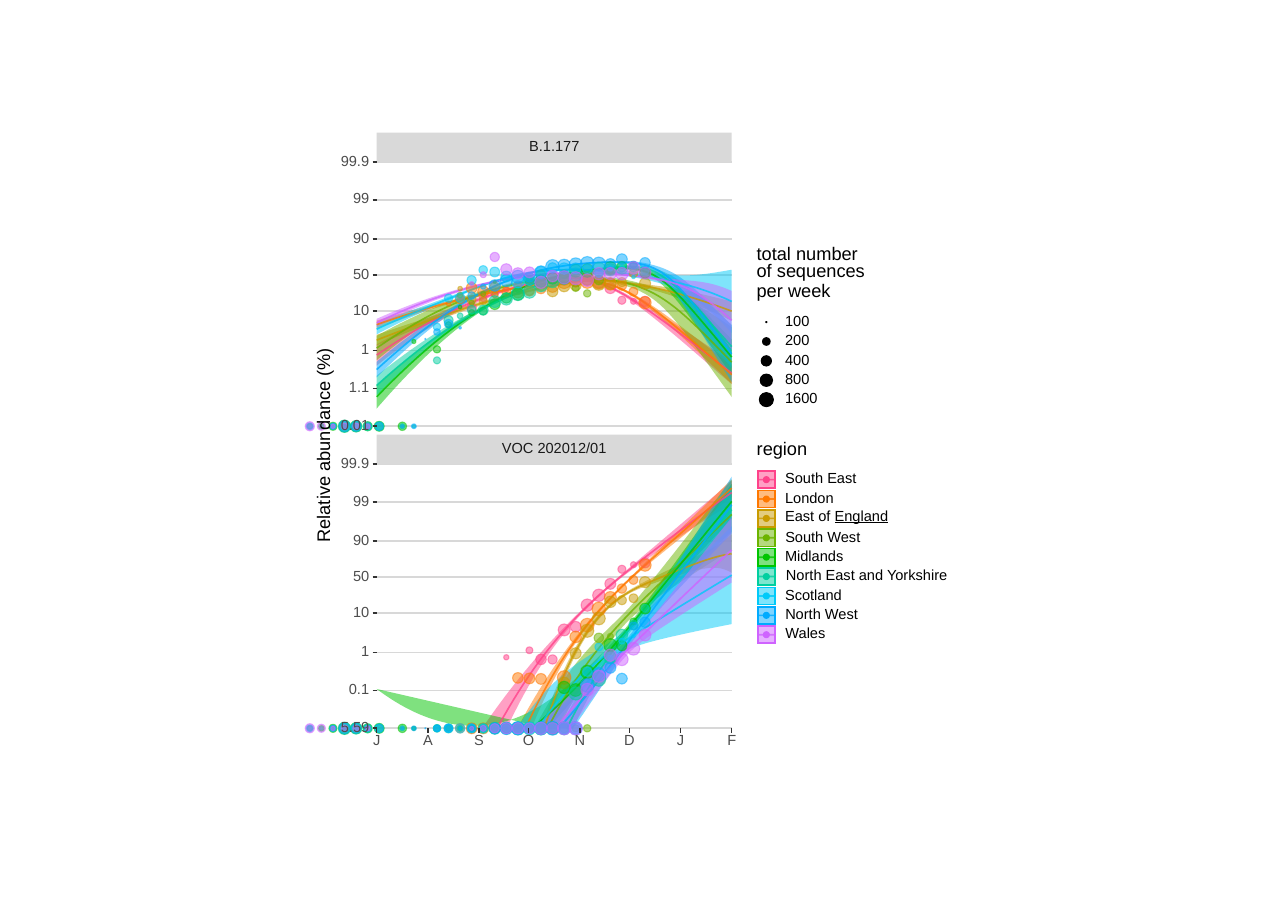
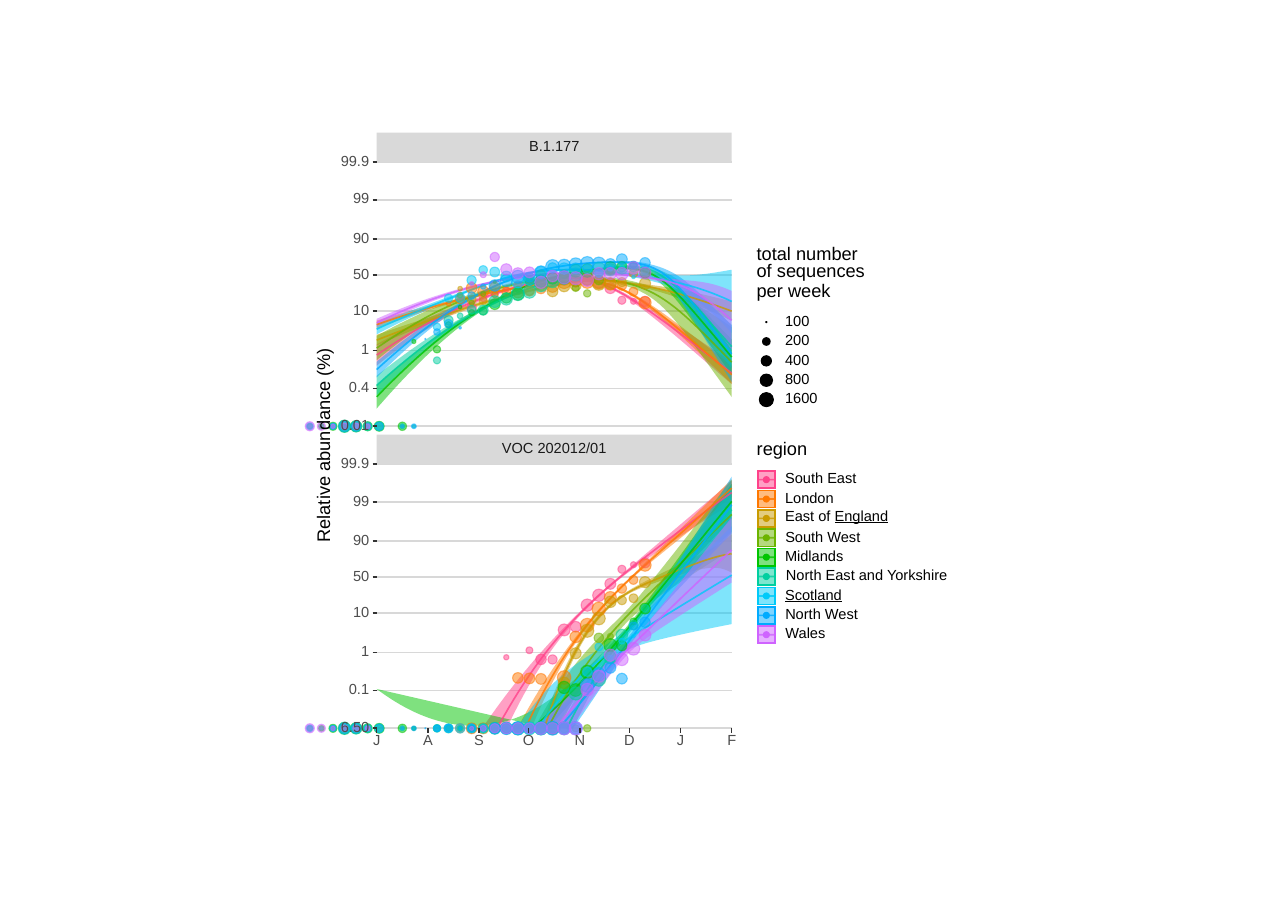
1.1: 1.1 -> 0.4
Scotland underline: none -> present
5.59: 5.59 -> 6.50
